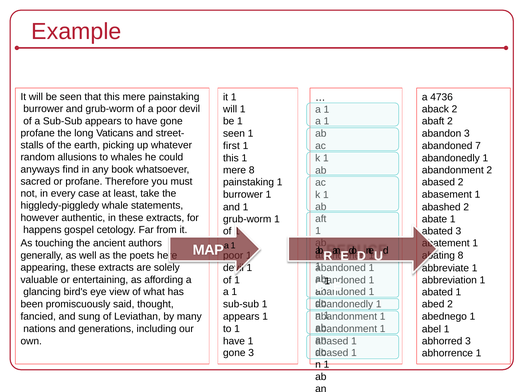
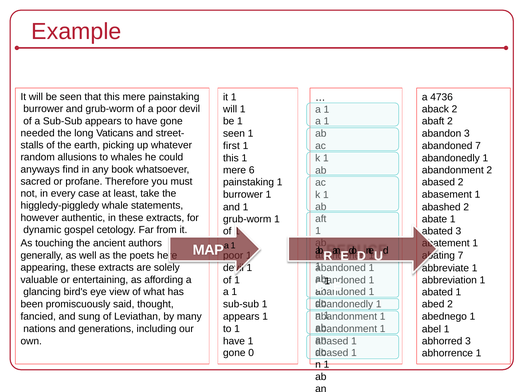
profane at (38, 133): profane -> needed
mere 8: 8 -> 6
happens: happens -> dynamic
8 at (461, 255): 8 -> 7
gone 3: 3 -> 0
